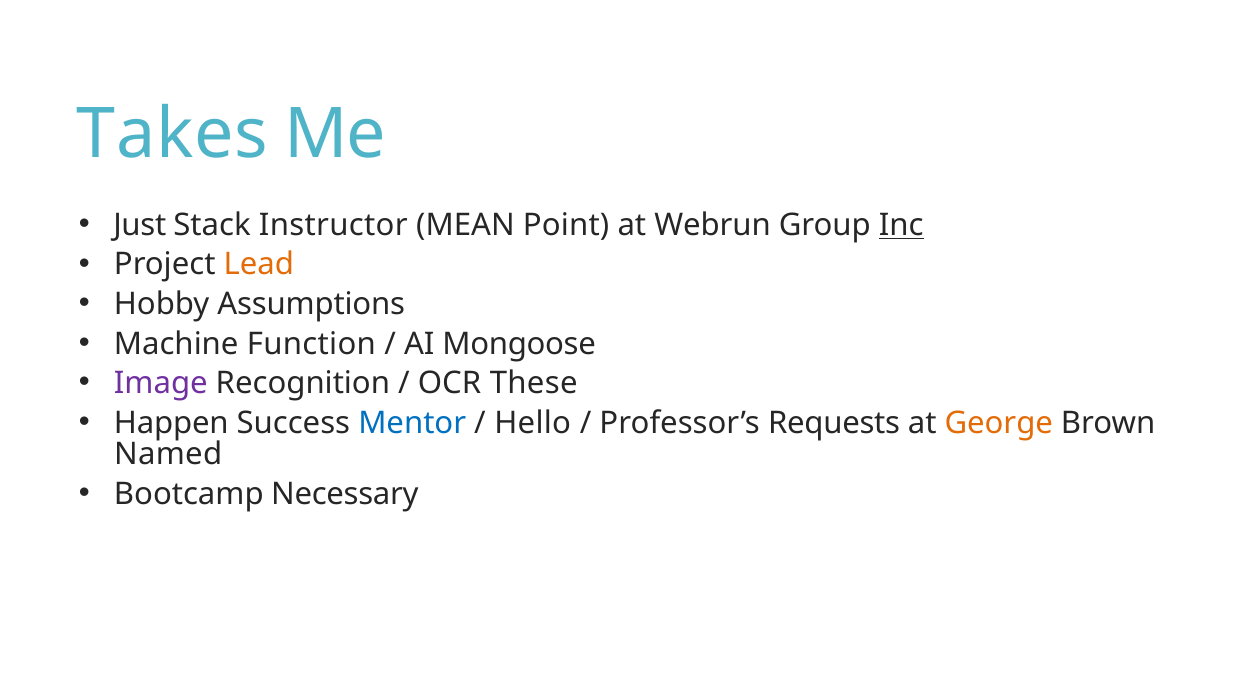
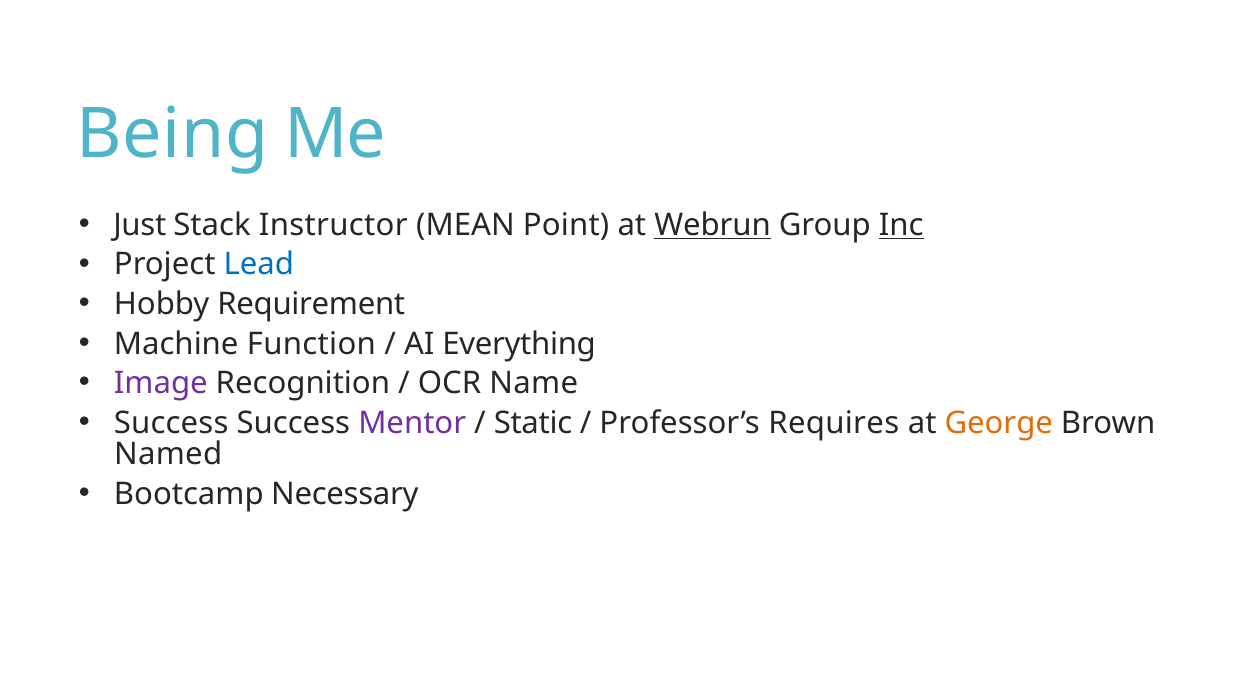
Takes: Takes -> Being
Webrun underline: none -> present
Lead colour: orange -> blue
Assumptions: Assumptions -> Requirement
Mongoose: Mongoose -> Everything
These: These -> Name
Happen at (171, 423): Happen -> Success
Mentor colour: blue -> purple
Hello: Hello -> Static
Requests: Requests -> Requires
